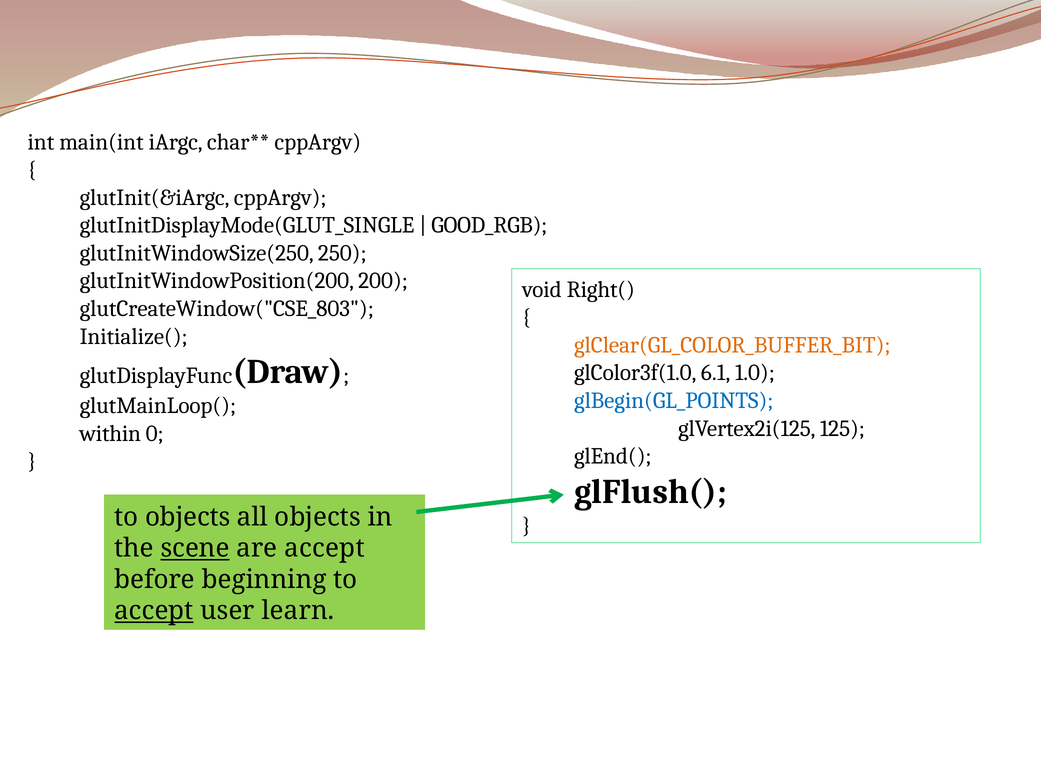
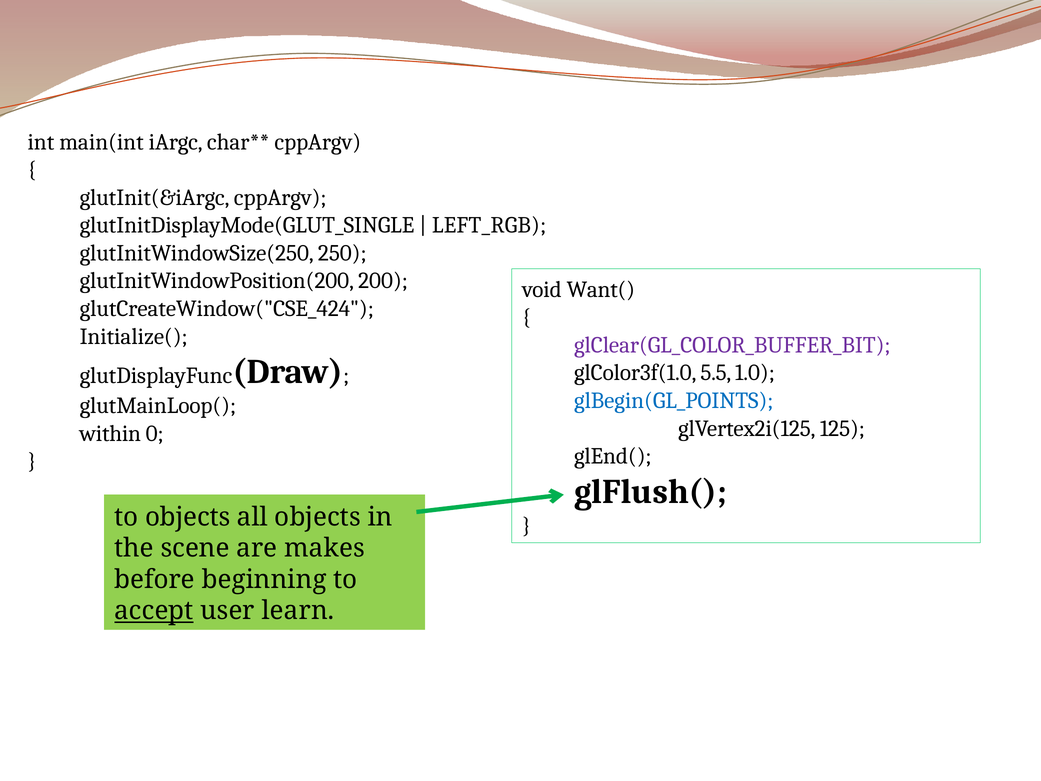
GOOD_RGB: GOOD_RGB -> LEFT_RGB
Right(: Right( -> Want(
glutCreateWindow("CSE_803: glutCreateWindow("CSE_803 -> glutCreateWindow("CSE_424
glClear(GL_COLOR_BUFFER_BIT colour: orange -> purple
6.1: 6.1 -> 5.5
scene underline: present -> none
are accept: accept -> makes
